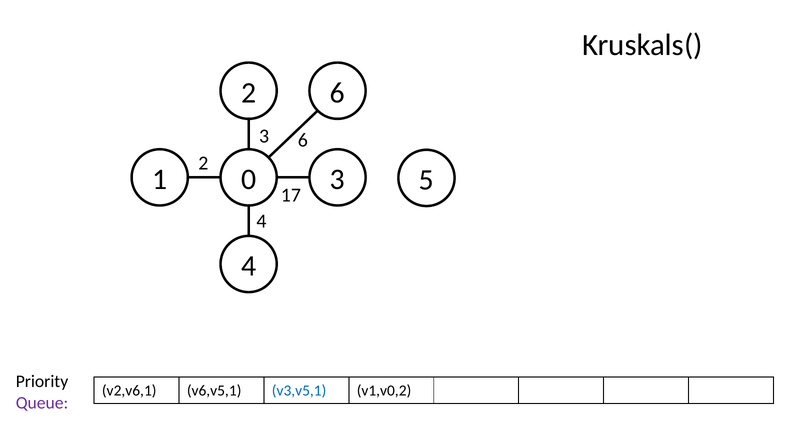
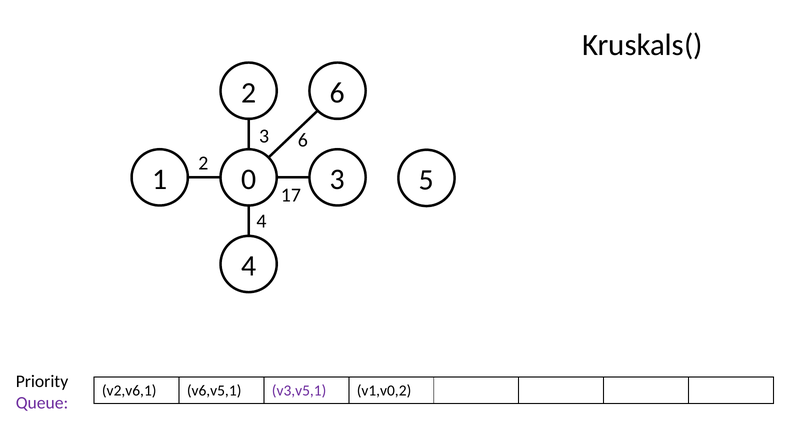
v3,v5,1 colour: blue -> purple
